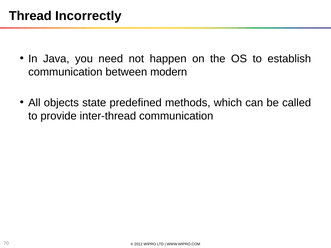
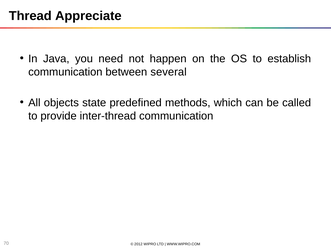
Incorrectly: Incorrectly -> Appreciate
modern: modern -> several
